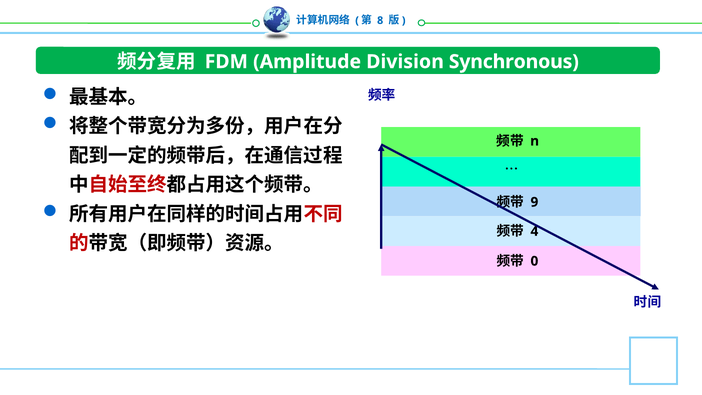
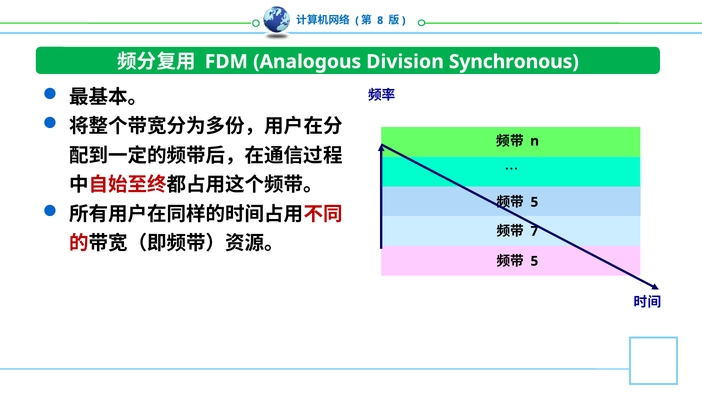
Amplitude: Amplitude -> Analogous
9 at (534, 202): 9 -> 5
4: 4 -> 7
0 at (534, 261): 0 -> 5
